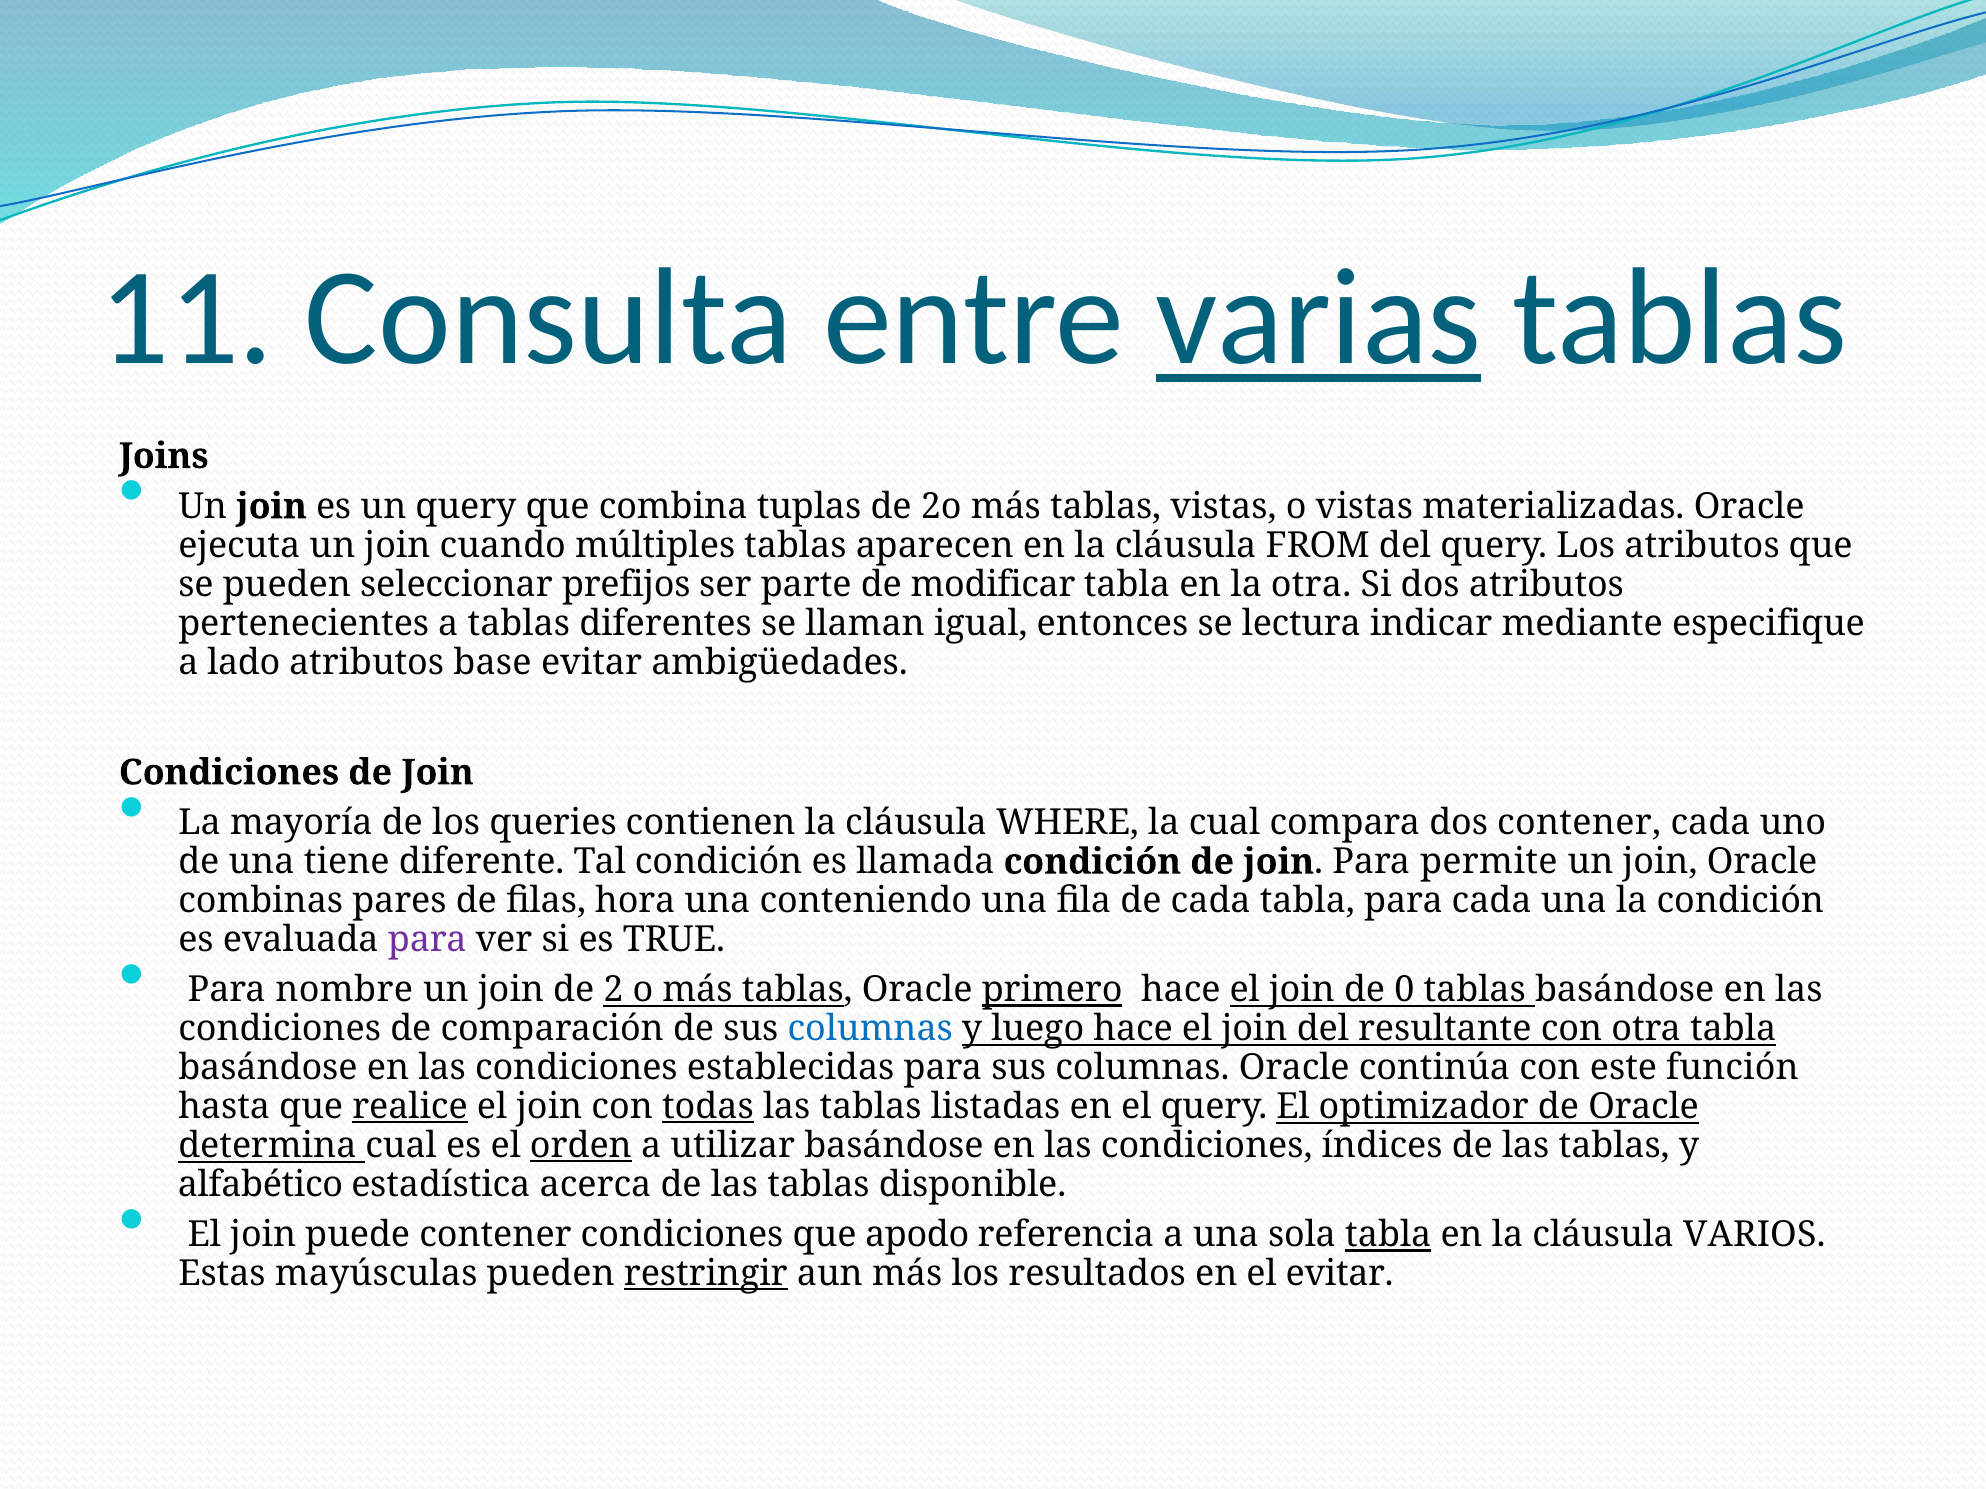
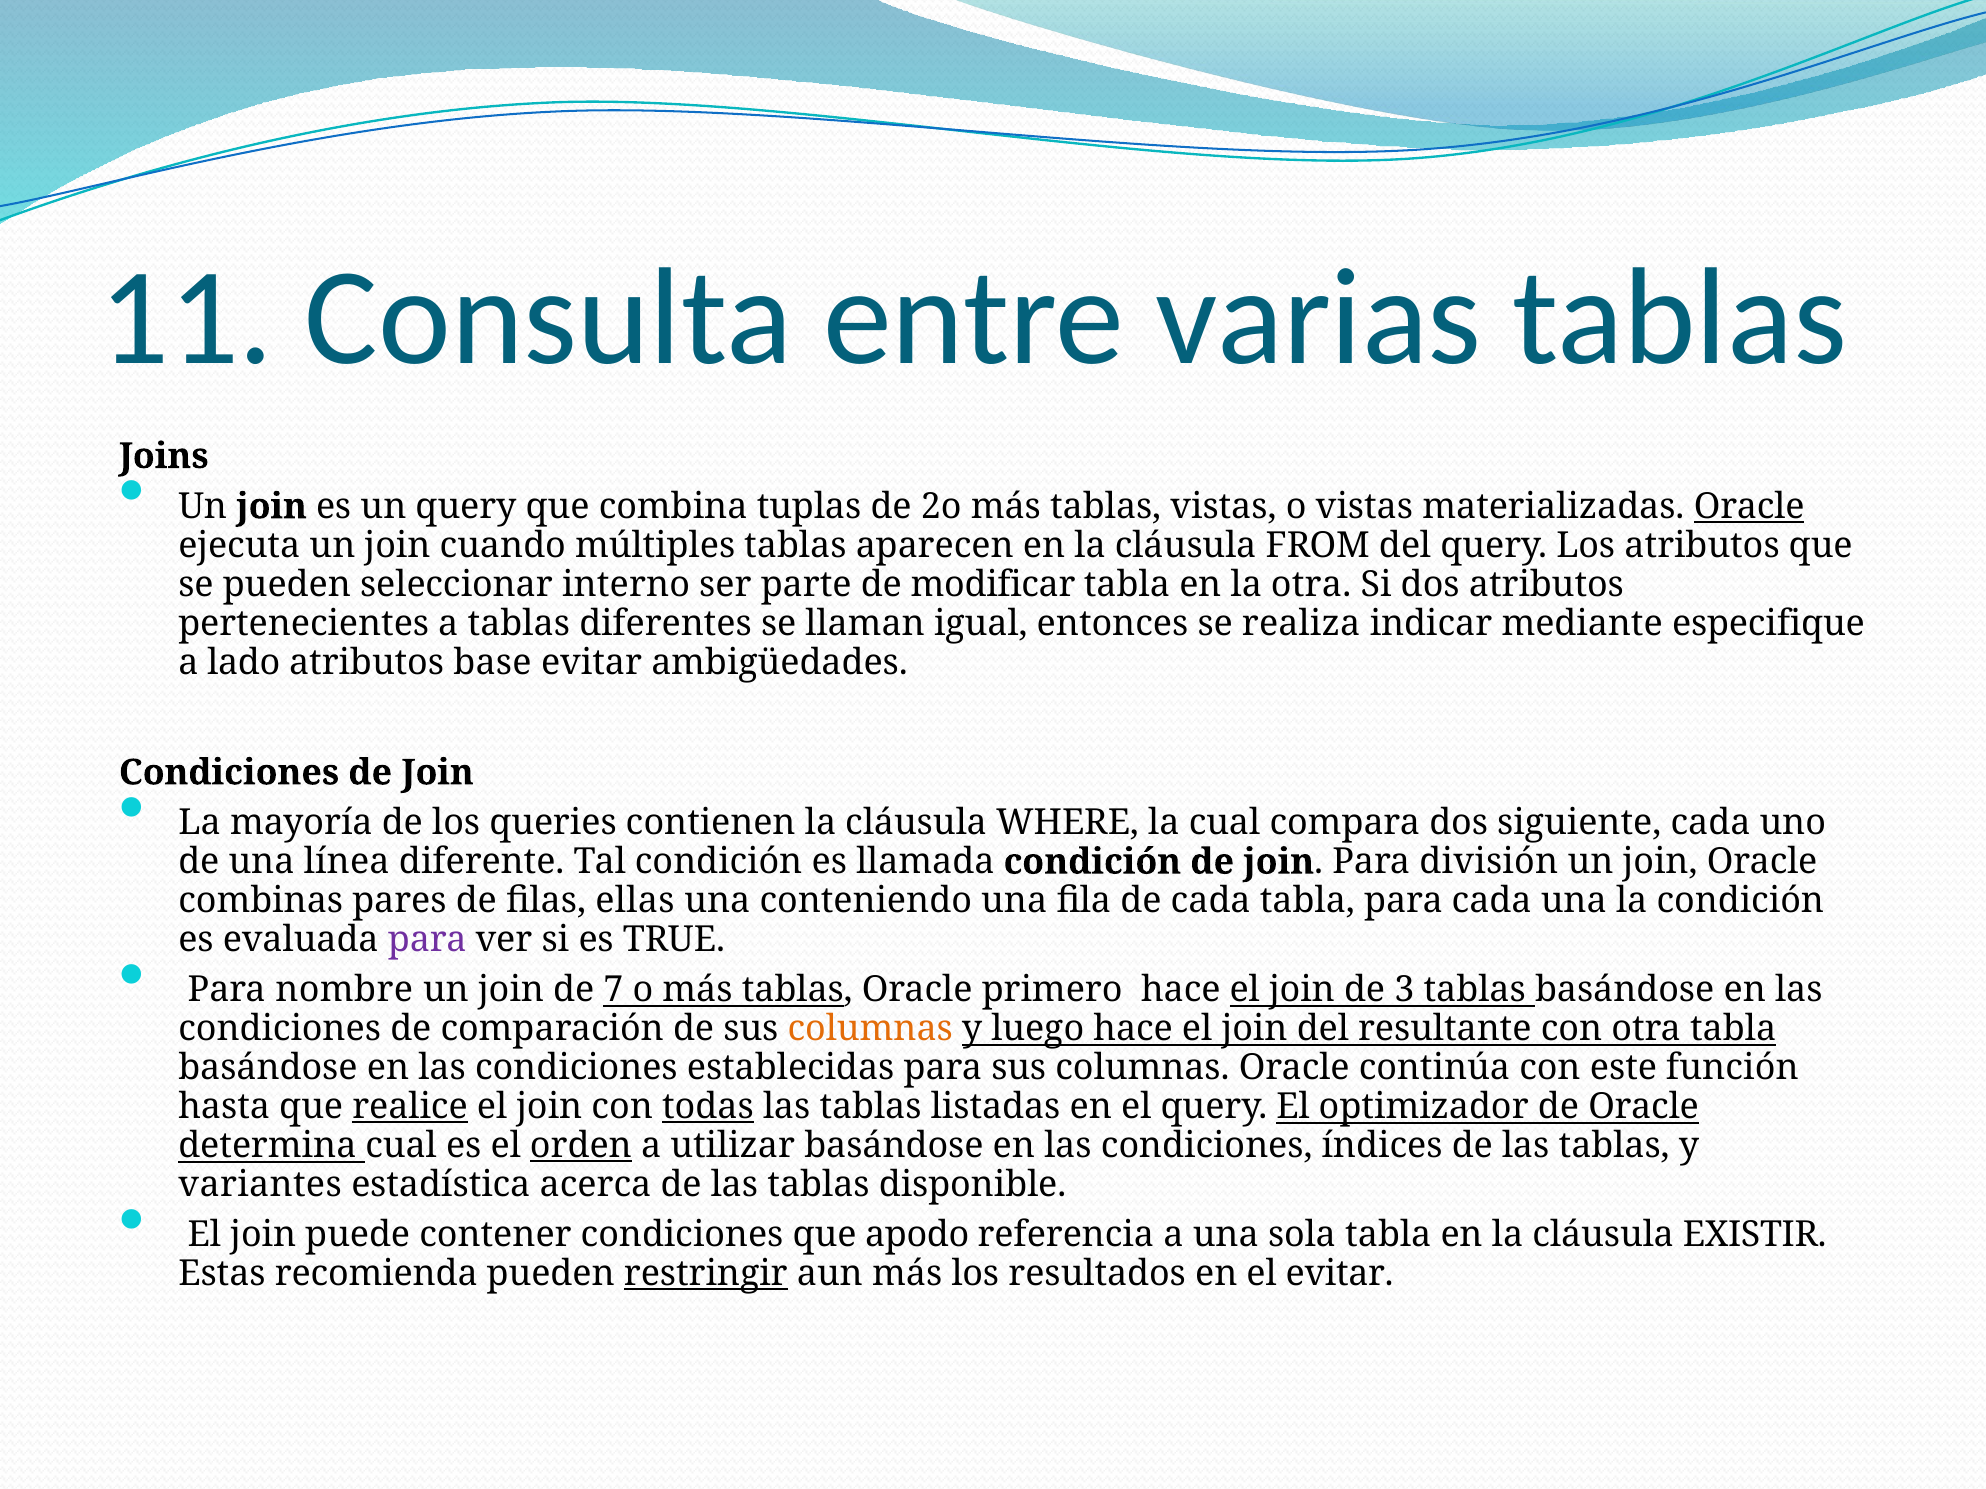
varias underline: present -> none
Oracle at (1749, 507) underline: none -> present
prefijos: prefijos -> interno
lectura: lectura -> realiza
dos contener: contener -> siguiente
tiene: tiene -> línea
permite: permite -> división
hora: hora -> ellas
2: 2 -> 7
primero underline: present -> none
0: 0 -> 3
columnas at (870, 1029) colour: blue -> orange
alfabético: alfabético -> variantes
tabla at (1388, 1235) underline: present -> none
VARIOS: VARIOS -> EXISTIR
mayúsculas: mayúsculas -> recomienda
